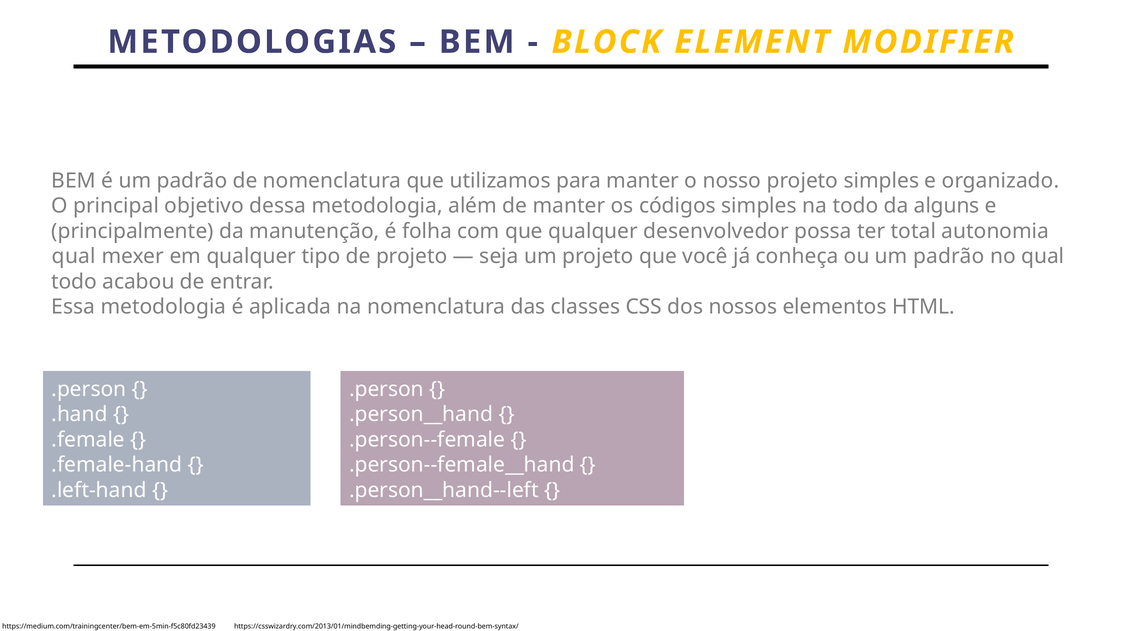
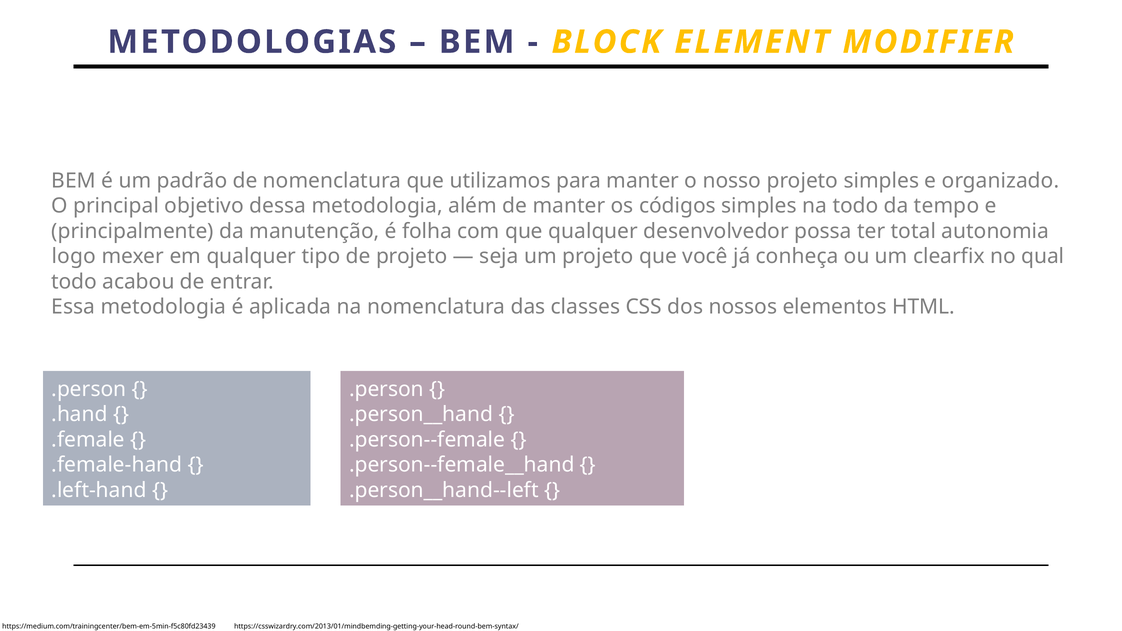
alguns: alguns -> tempo
qual at (74, 257): qual -> logo
ou um padrão: padrão -> clearfix
